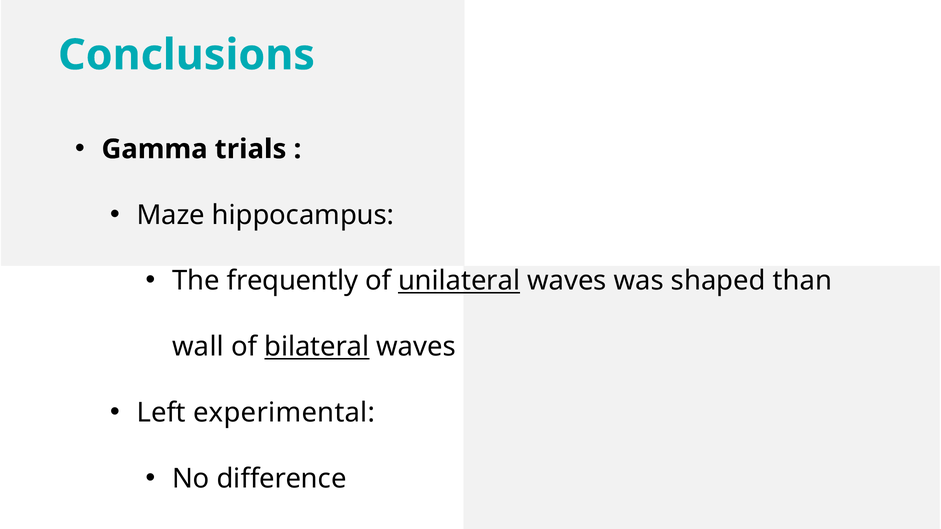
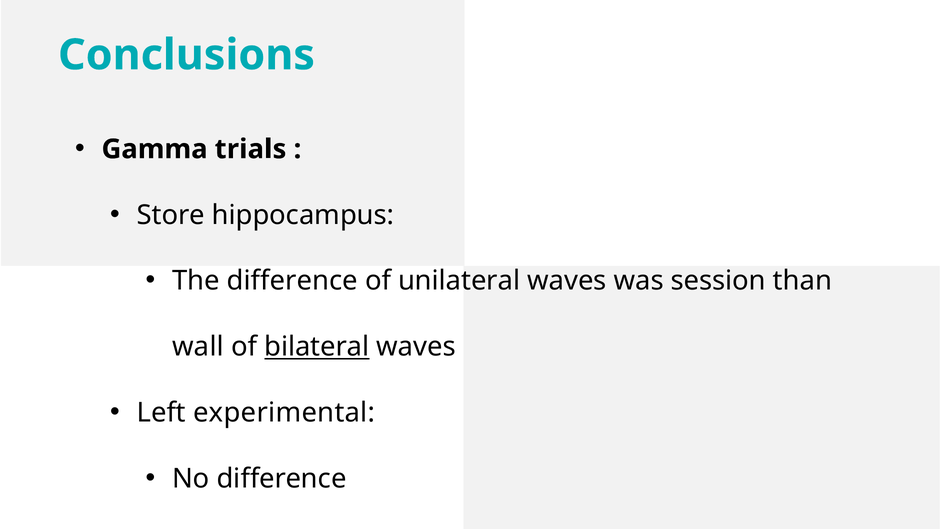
Maze: Maze -> Store
The frequently: frequently -> difference
unilateral underline: present -> none
shaped: shaped -> session
